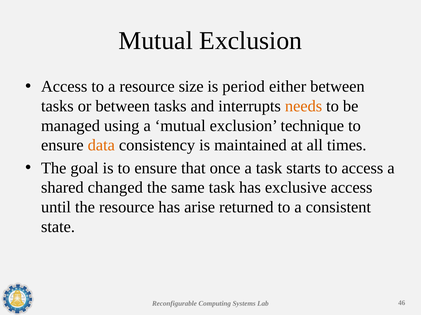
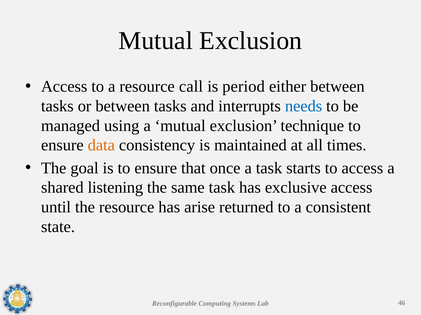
size: size -> call
needs colour: orange -> blue
changed: changed -> listening
